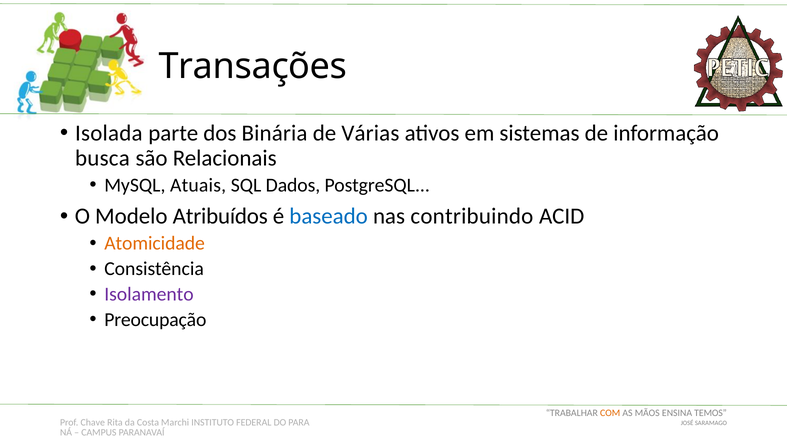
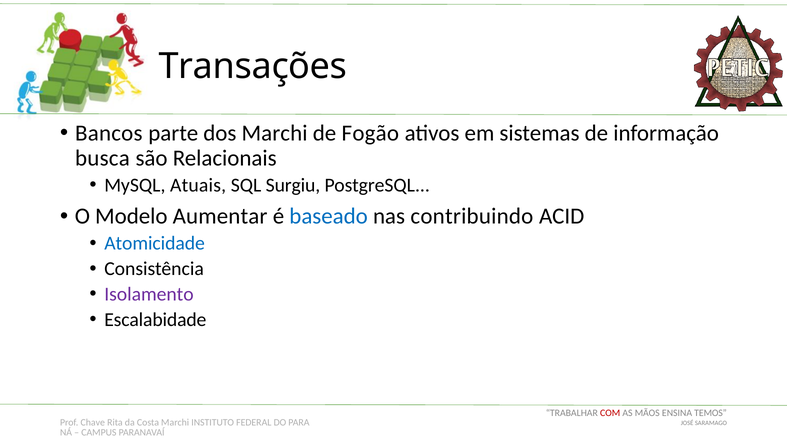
Isolada: Isolada -> Bancos
dos Binária: Binária -> Marchi
Várias: Várias -> Fogão
Dados: Dados -> Surgiu
Atribuídos: Atribuídos -> Aumentar
Atomicidade colour: orange -> blue
Preocupação: Preocupação -> Escalabidade
COM colour: orange -> red
